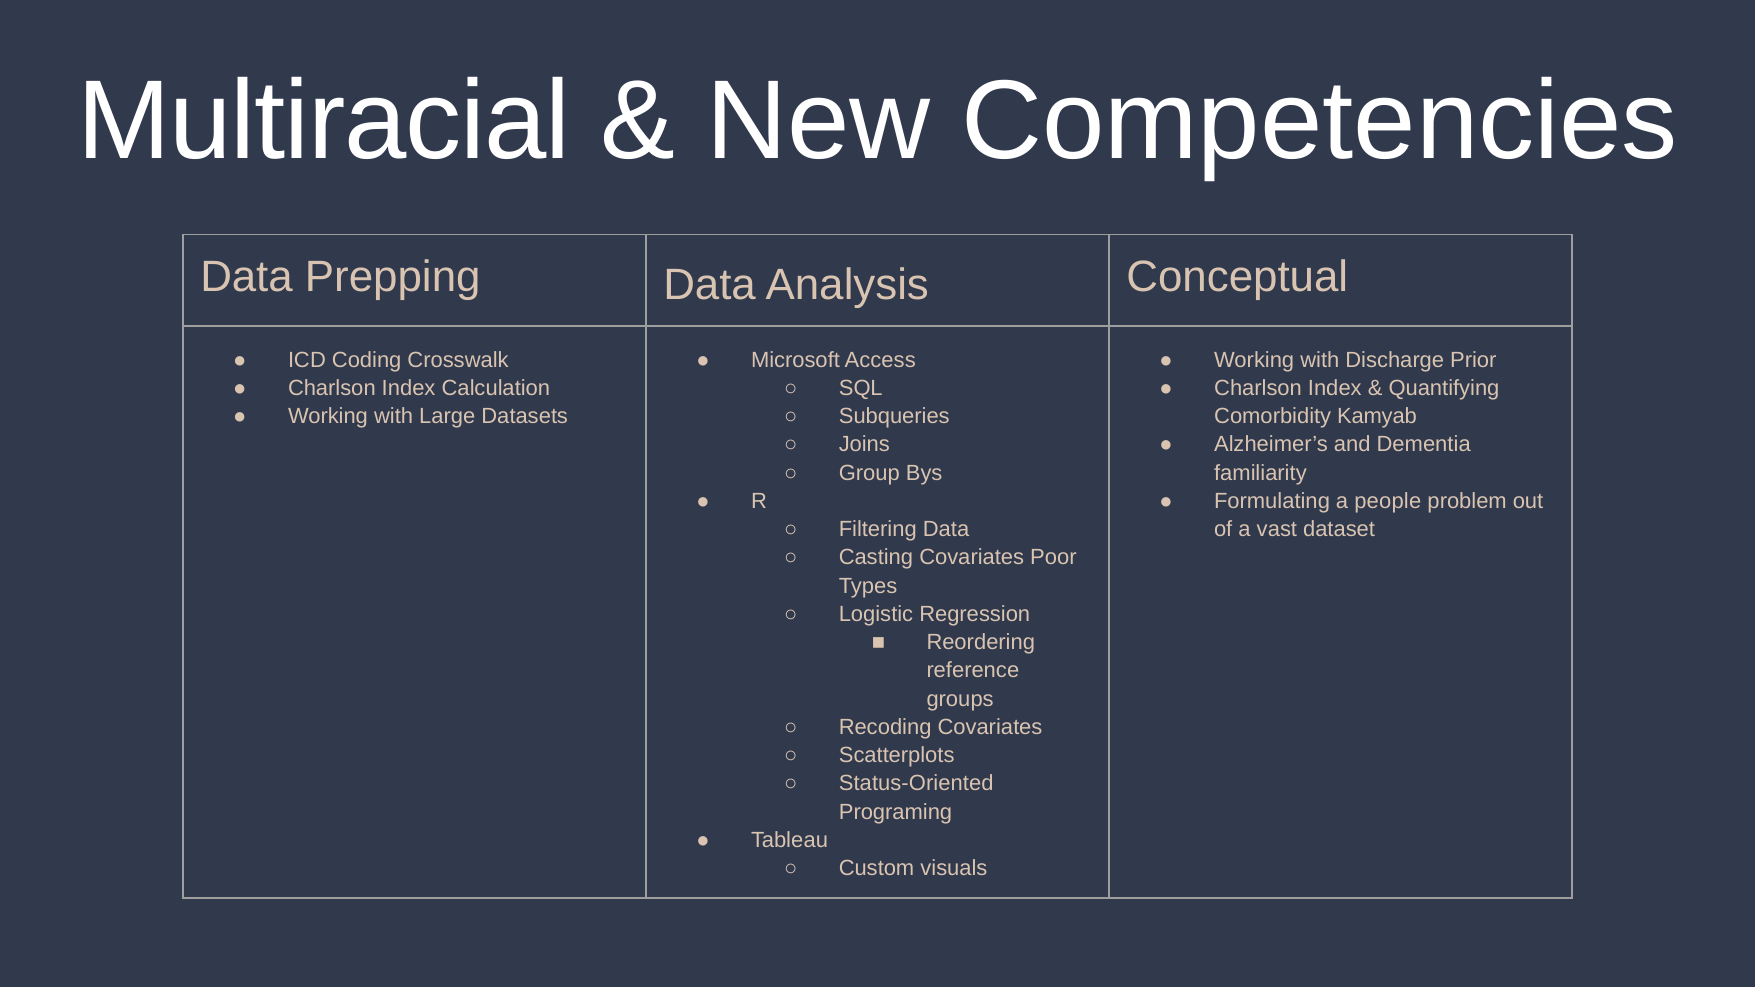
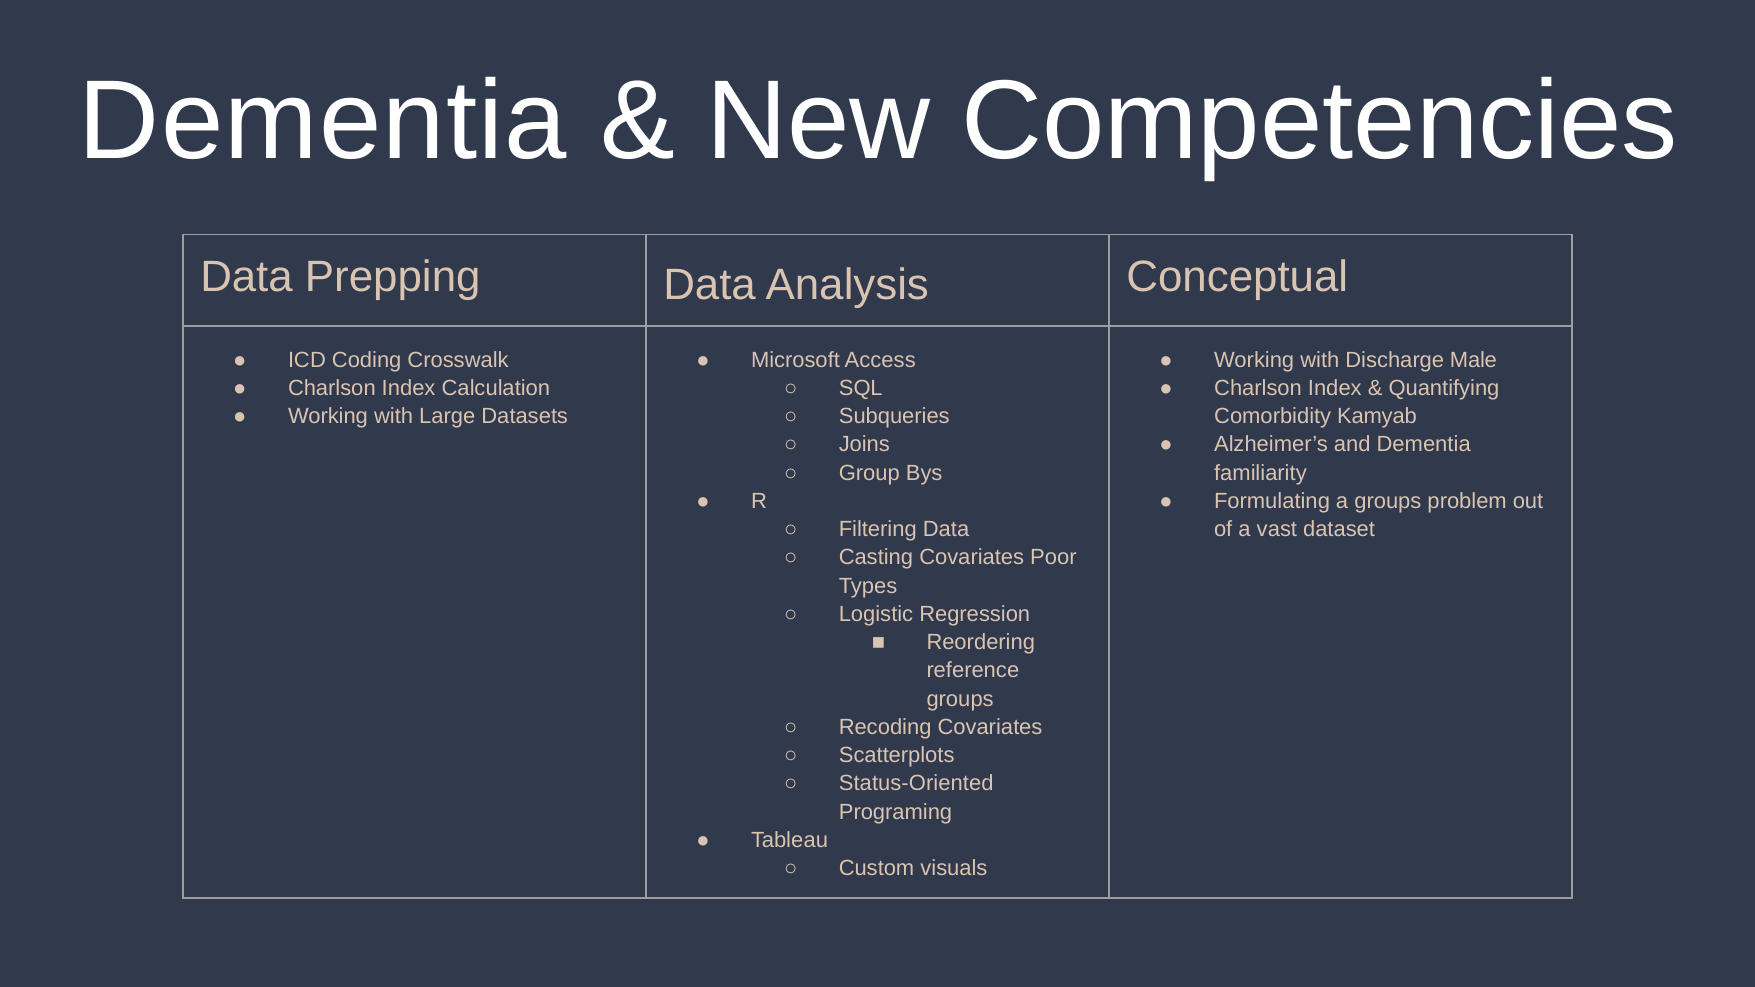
Multiracial at (324, 122): Multiracial -> Dementia
Prior: Prior -> Male
a people: people -> groups
